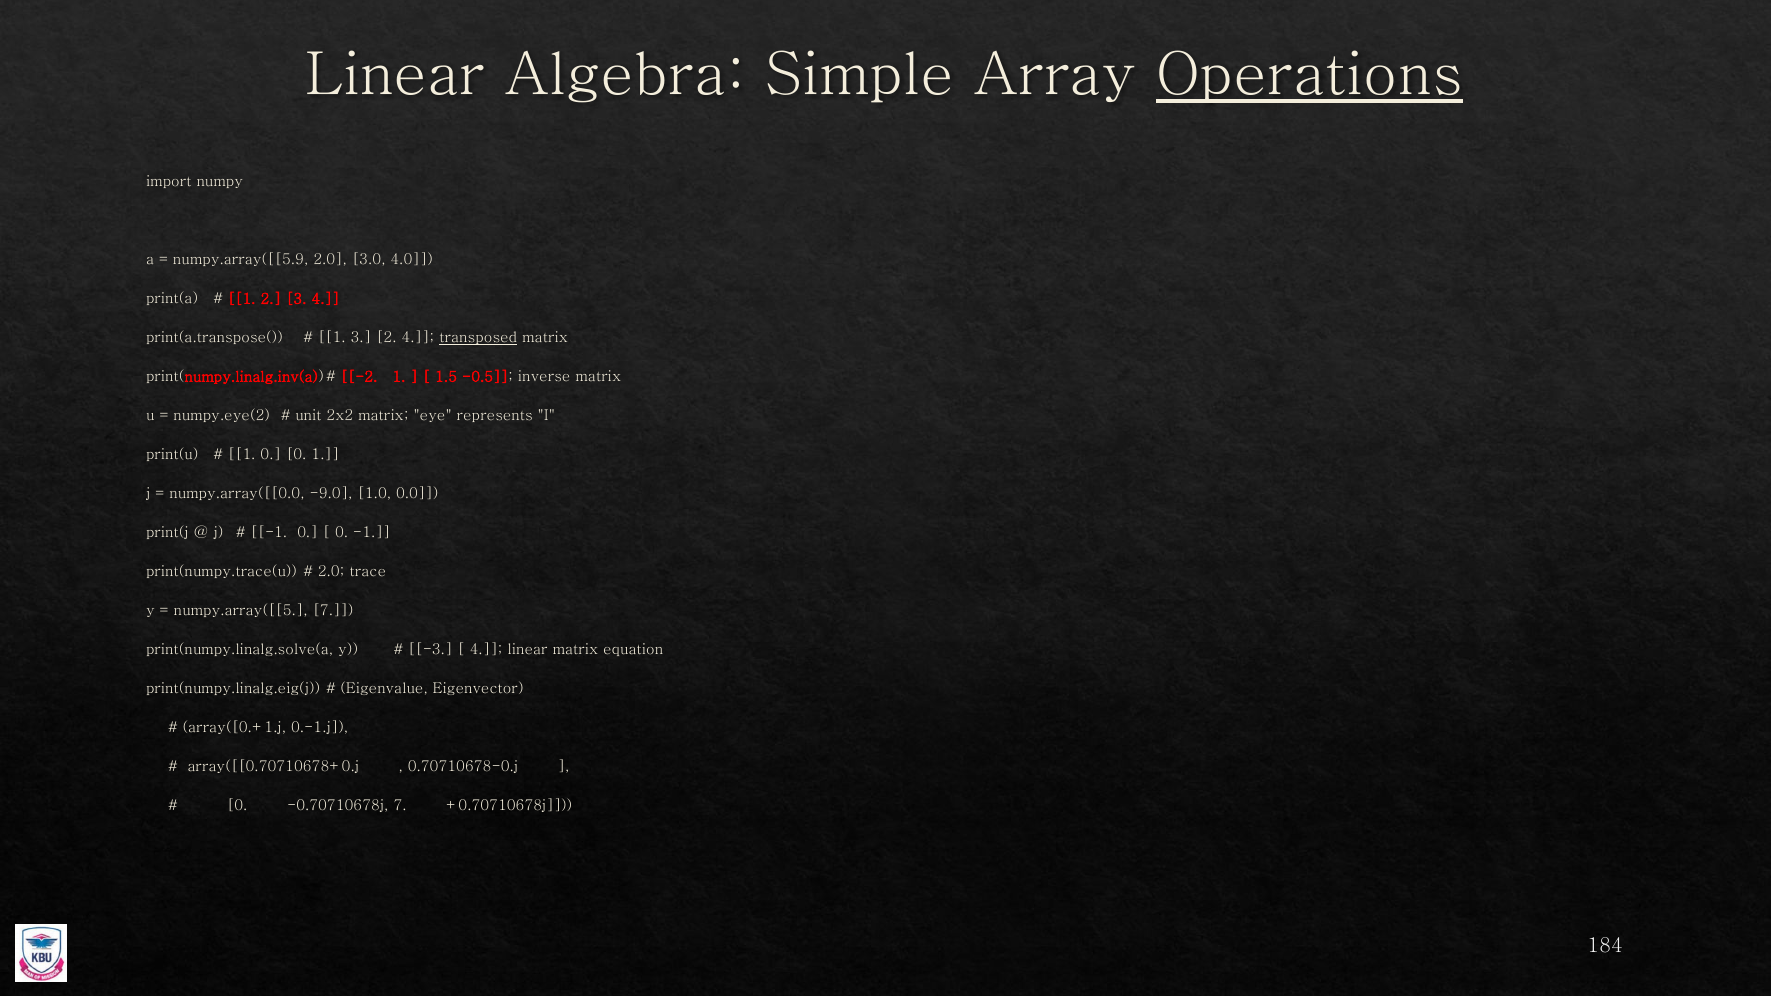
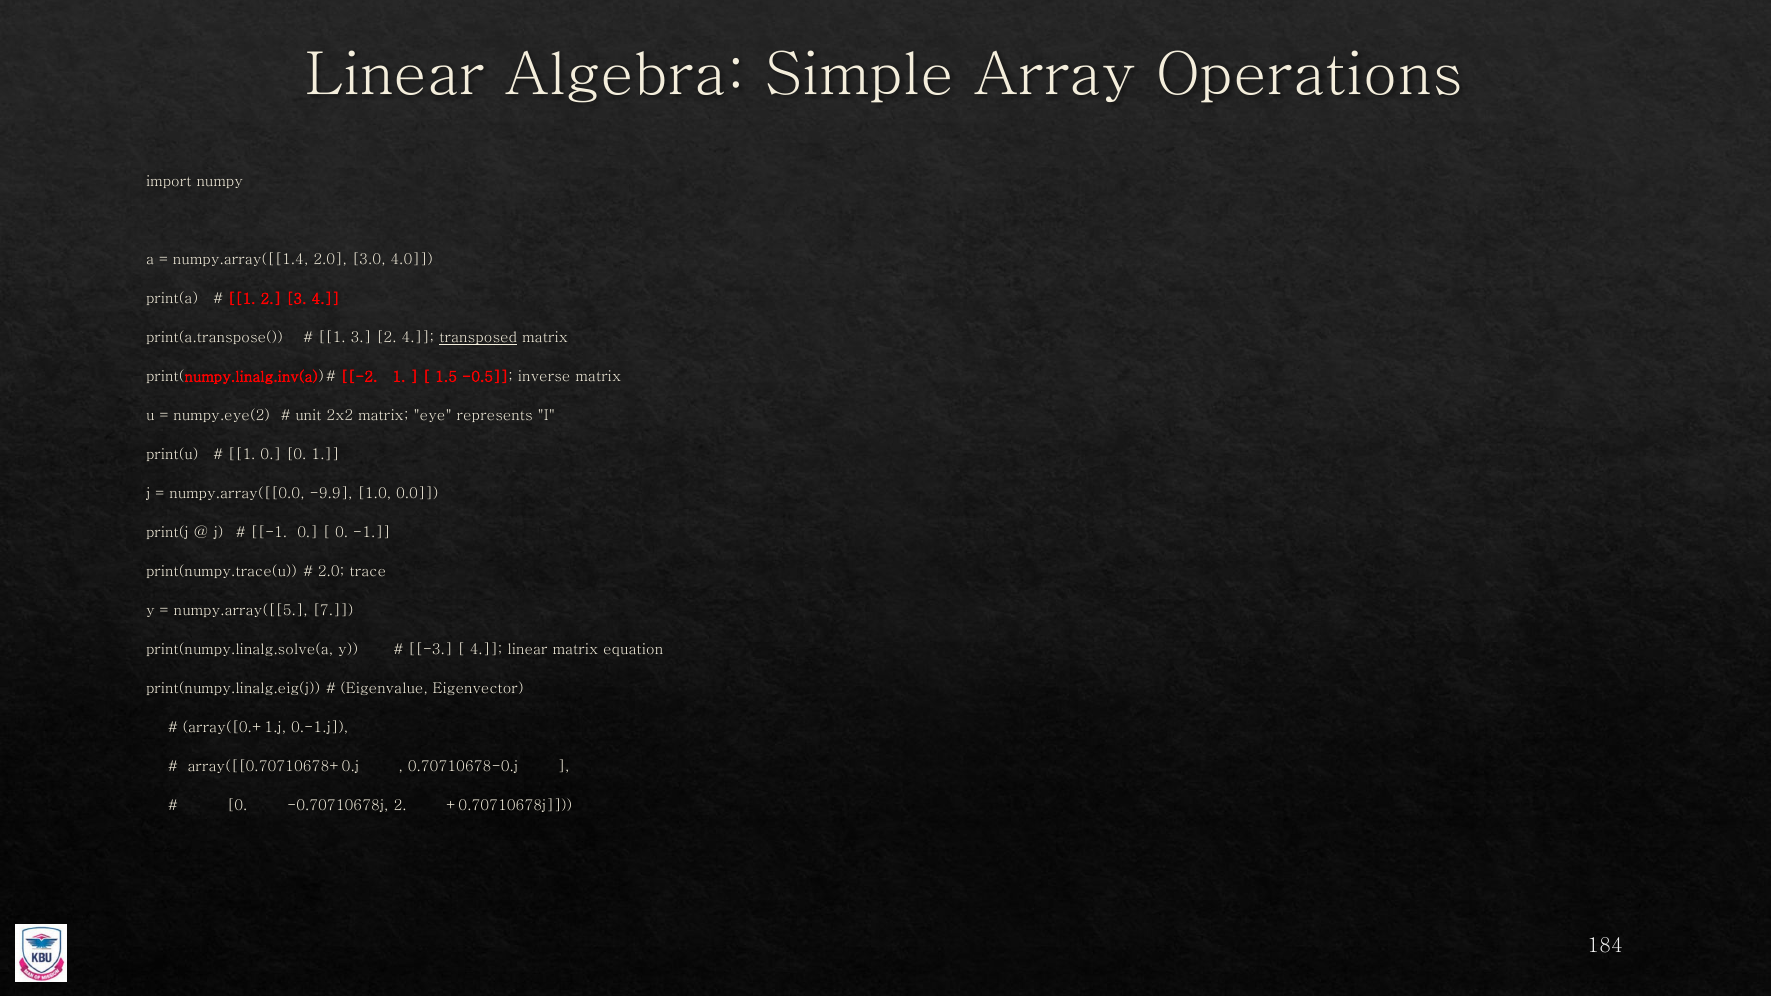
Operations underline: present -> none
numpy.array([[5.9: numpy.array([[5.9 -> numpy.array([[1.4
-9.0: -9.0 -> -9.9
-0.70710678j 7: 7 -> 2
